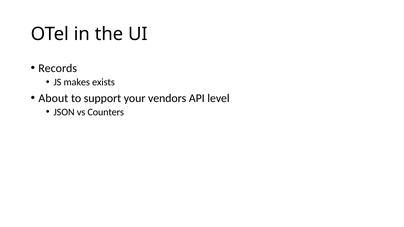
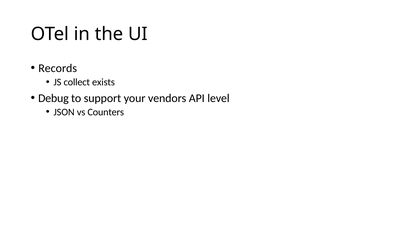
makes: makes -> collect
About: About -> Debug
